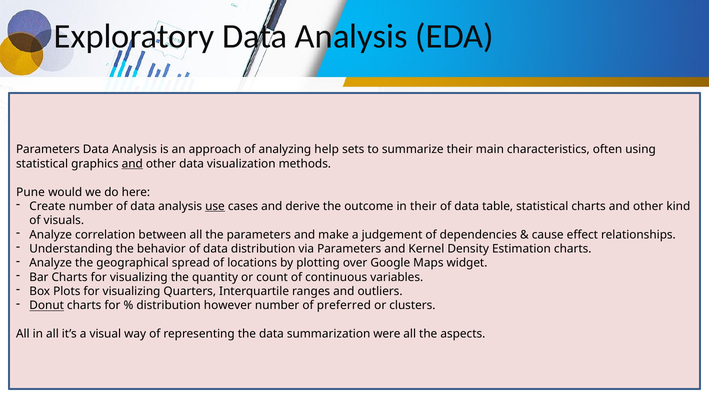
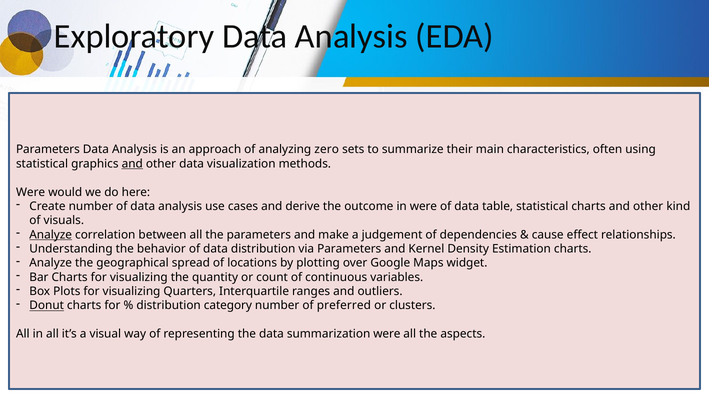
help: help -> zero
Pune at (31, 192): Pune -> Were
use underline: present -> none
in their: their -> were
Analyze at (51, 235) underline: none -> present
however: however -> category
